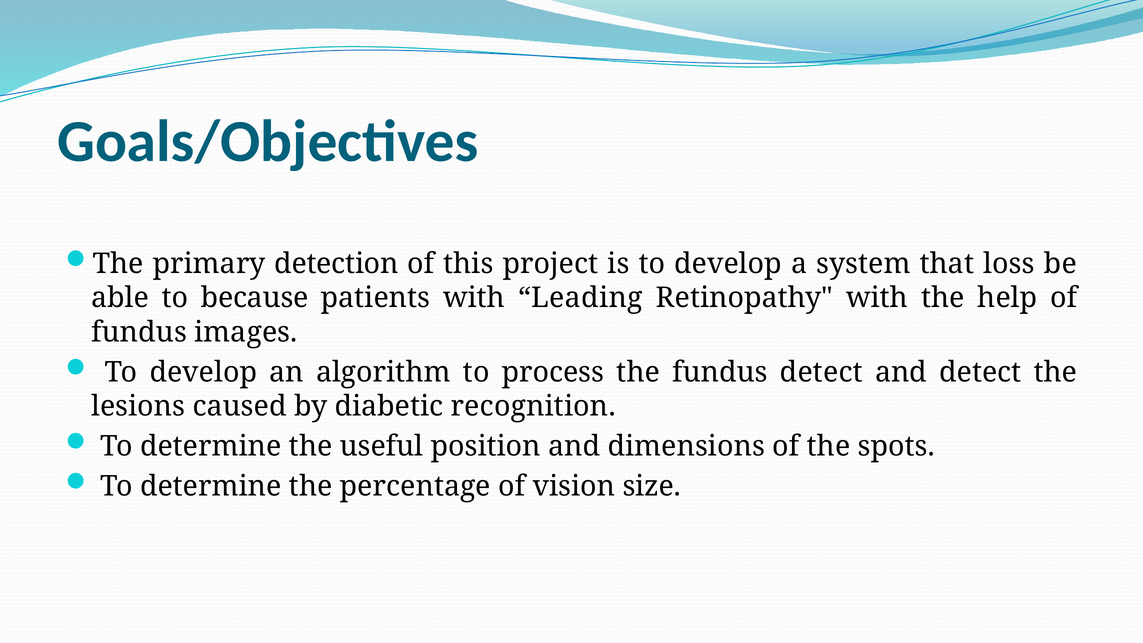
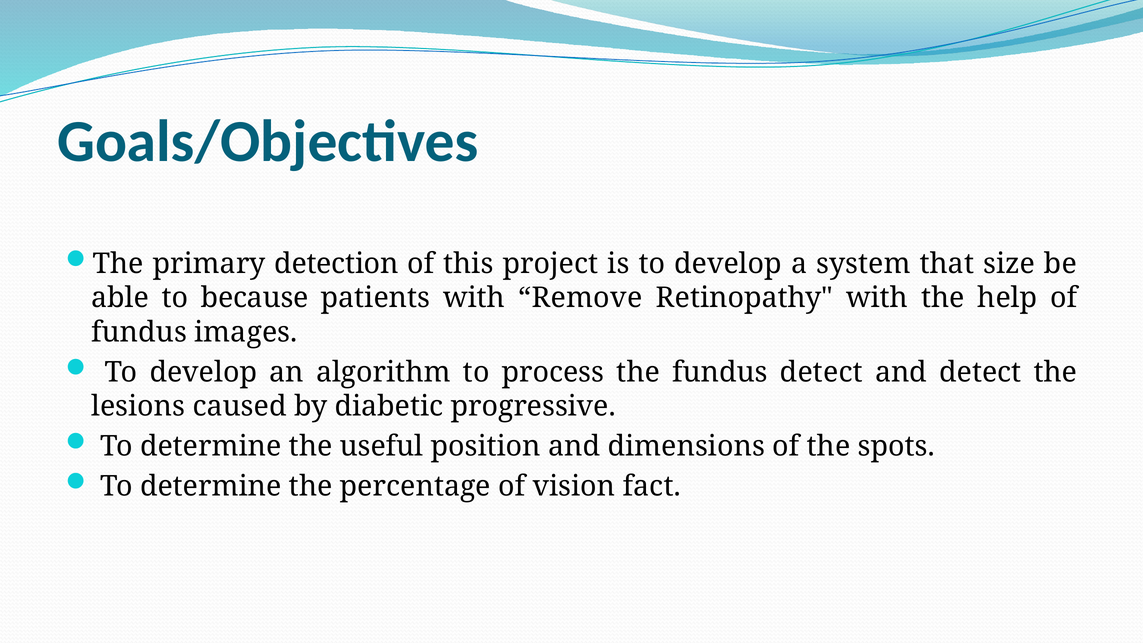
loss: loss -> size
Leading: Leading -> Remove
recognition: recognition -> progressive
size: size -> fact
